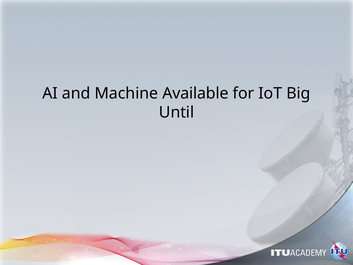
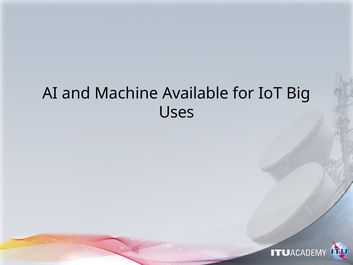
Until: Until -> Uses
